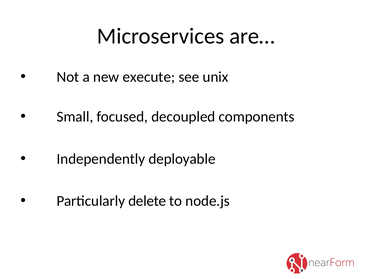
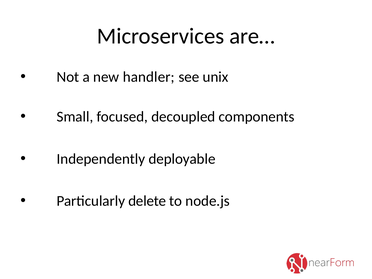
execute: execute -> handler
